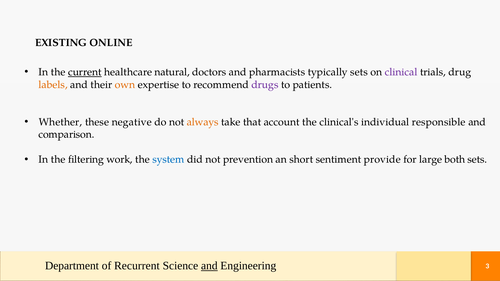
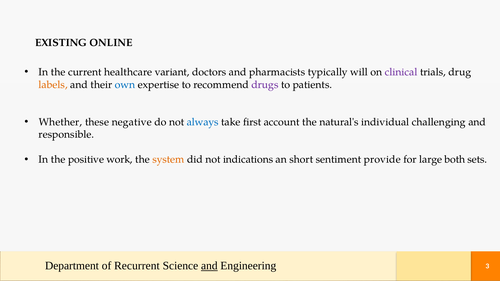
current underline: present -> none
natural: natural -> variant
typically sets: sets -> will
own colour: orange -> blue
always colour: orange -> blue
that: that -> first
clinical's: clinical's -> natural's
responsible: responsible -> challenging
comparison: comparison -> responsible
filtering: filtering -> positive
system colour: blue -> orange
prevention: prevention -> indications
